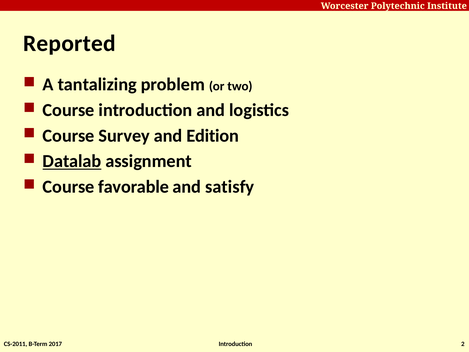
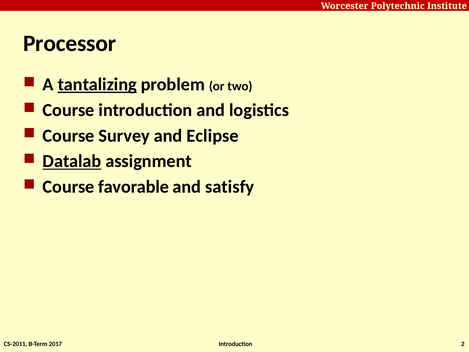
Reported: Reported -> Processor
tantalizing underline: none -> present
Edition: Edition -> Eclipse
